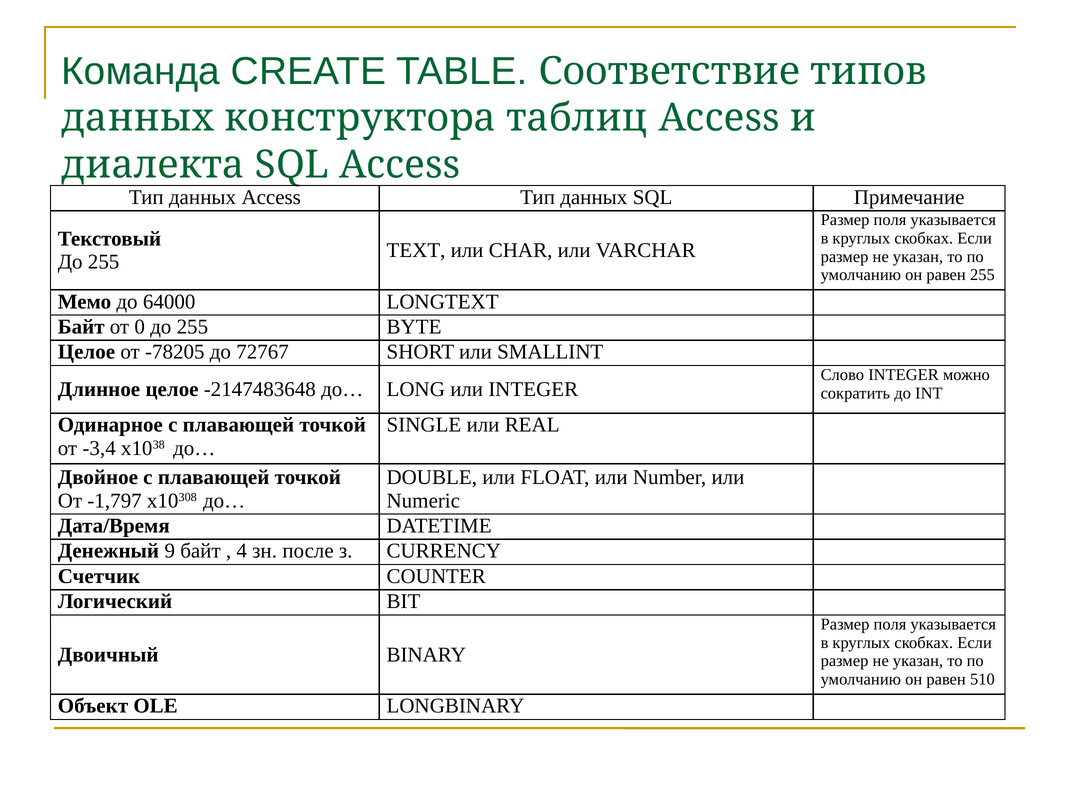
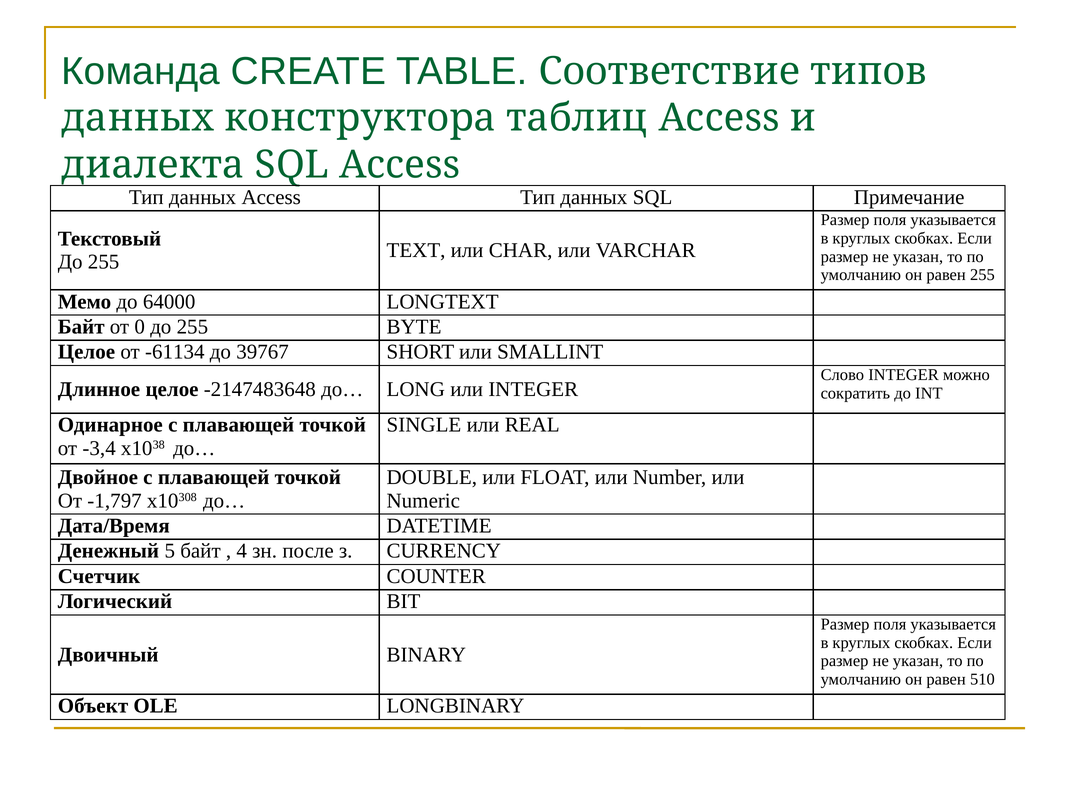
-78205: -78205 -> -61134
72767: 72767 -> 39767
9: 9 -> 5
